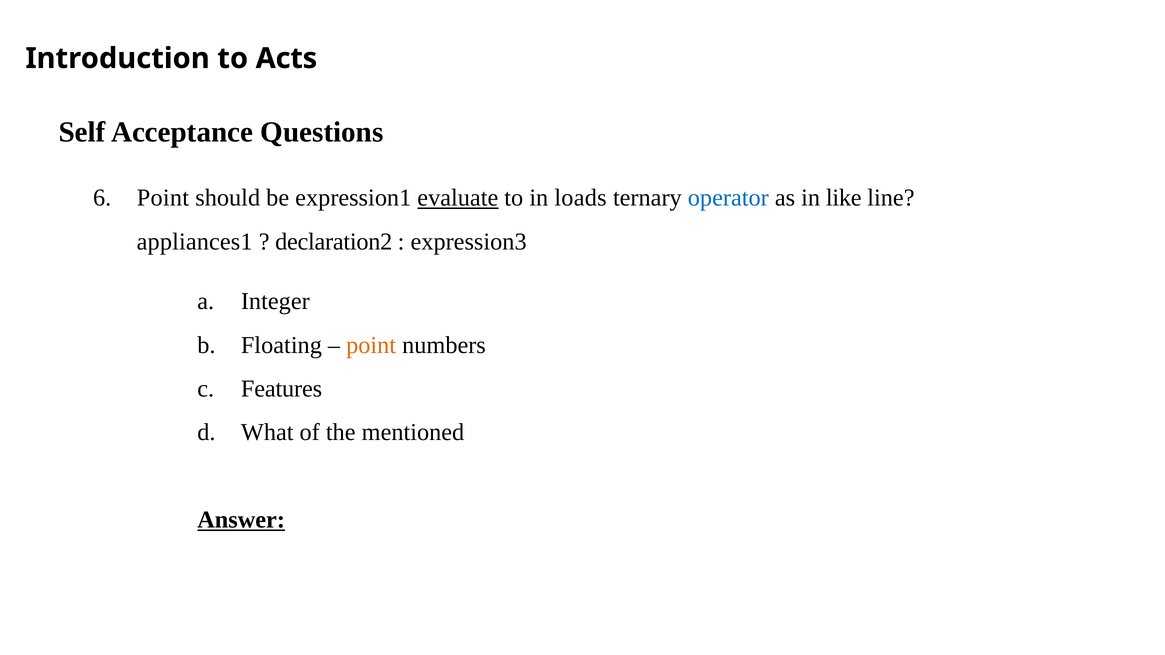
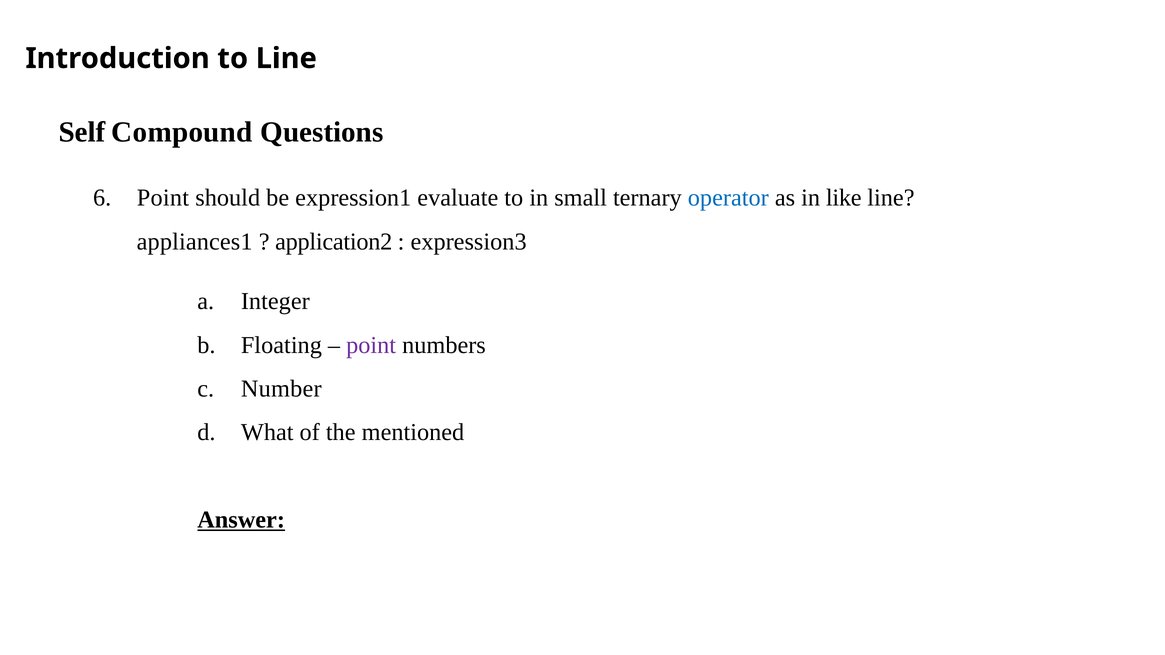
to Acts: Acts -> Line
Acceptance: Acceptance -> Compound
evaluate underline: present -> none
loads: loads -> small
declaration2: declaration2 -> application2
point at (371, 345) colour: orange -> purple
Features: Features -> Number
